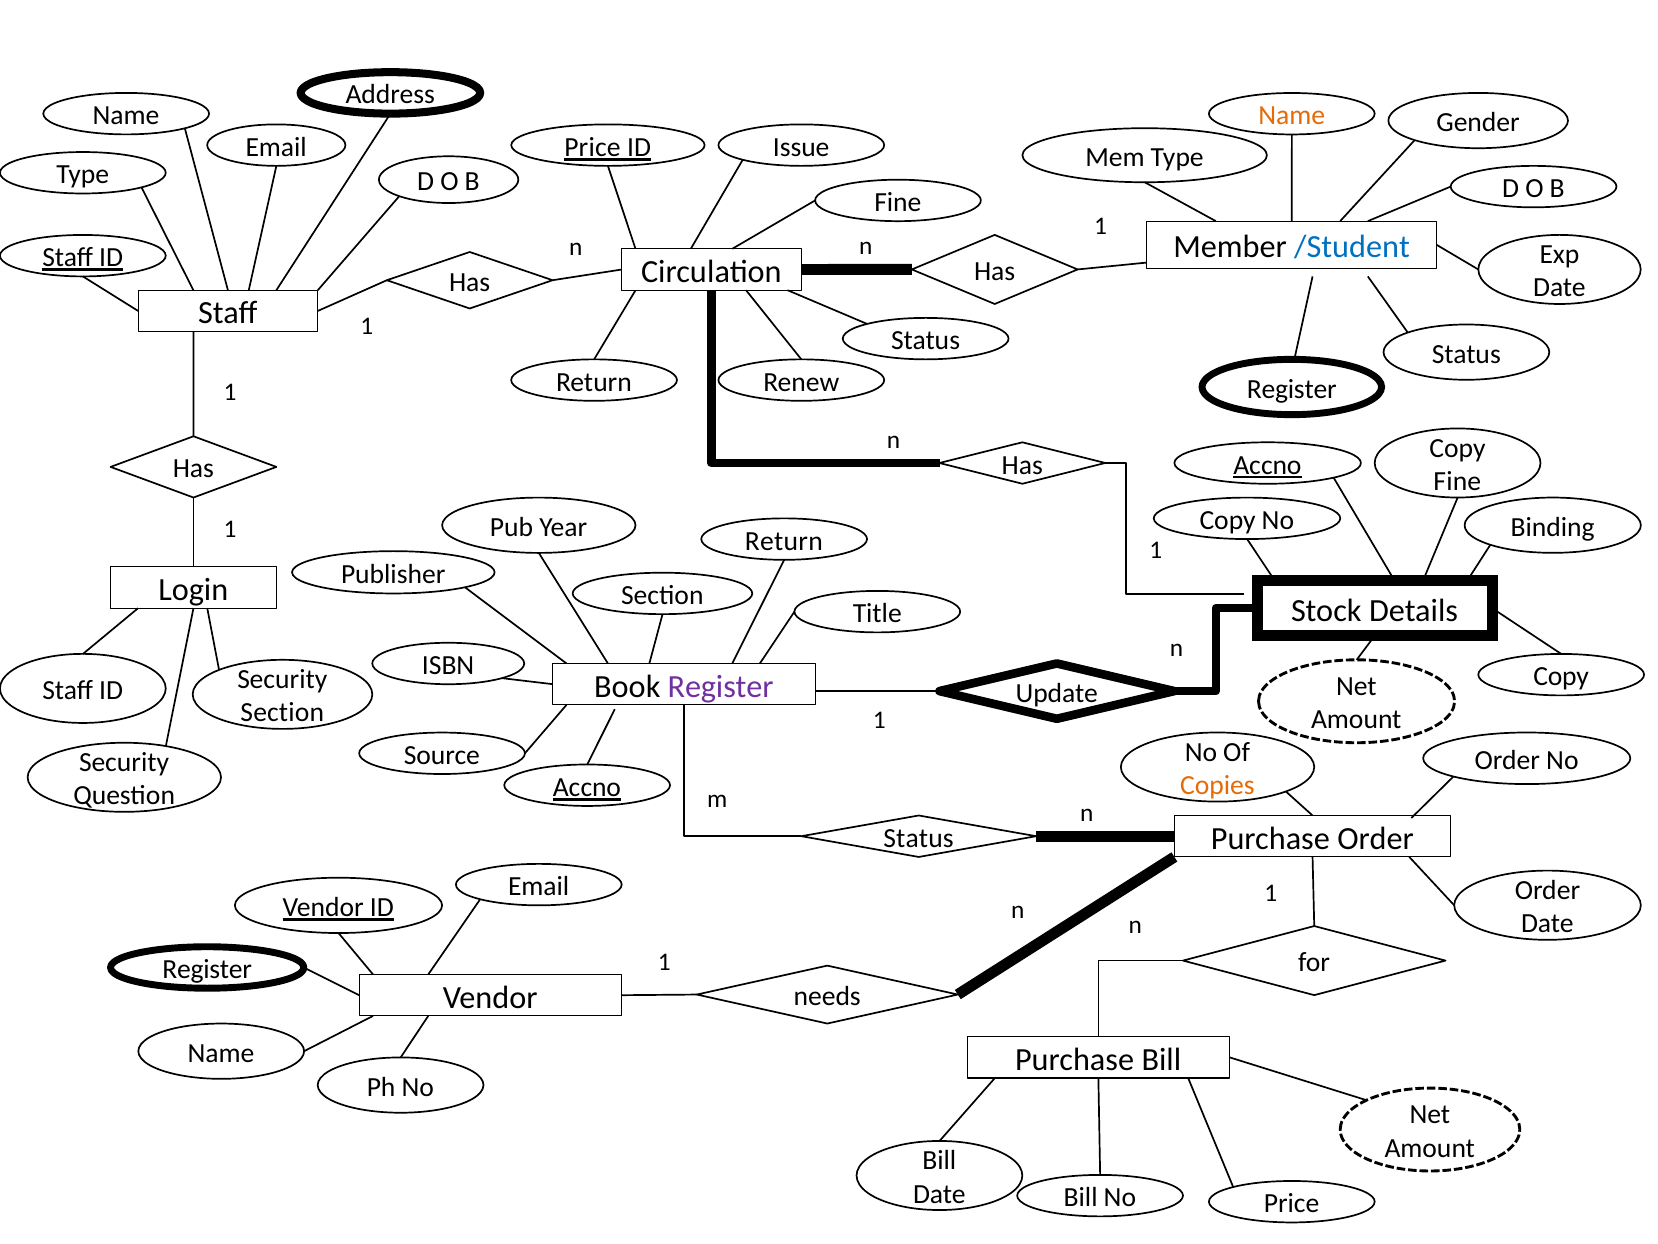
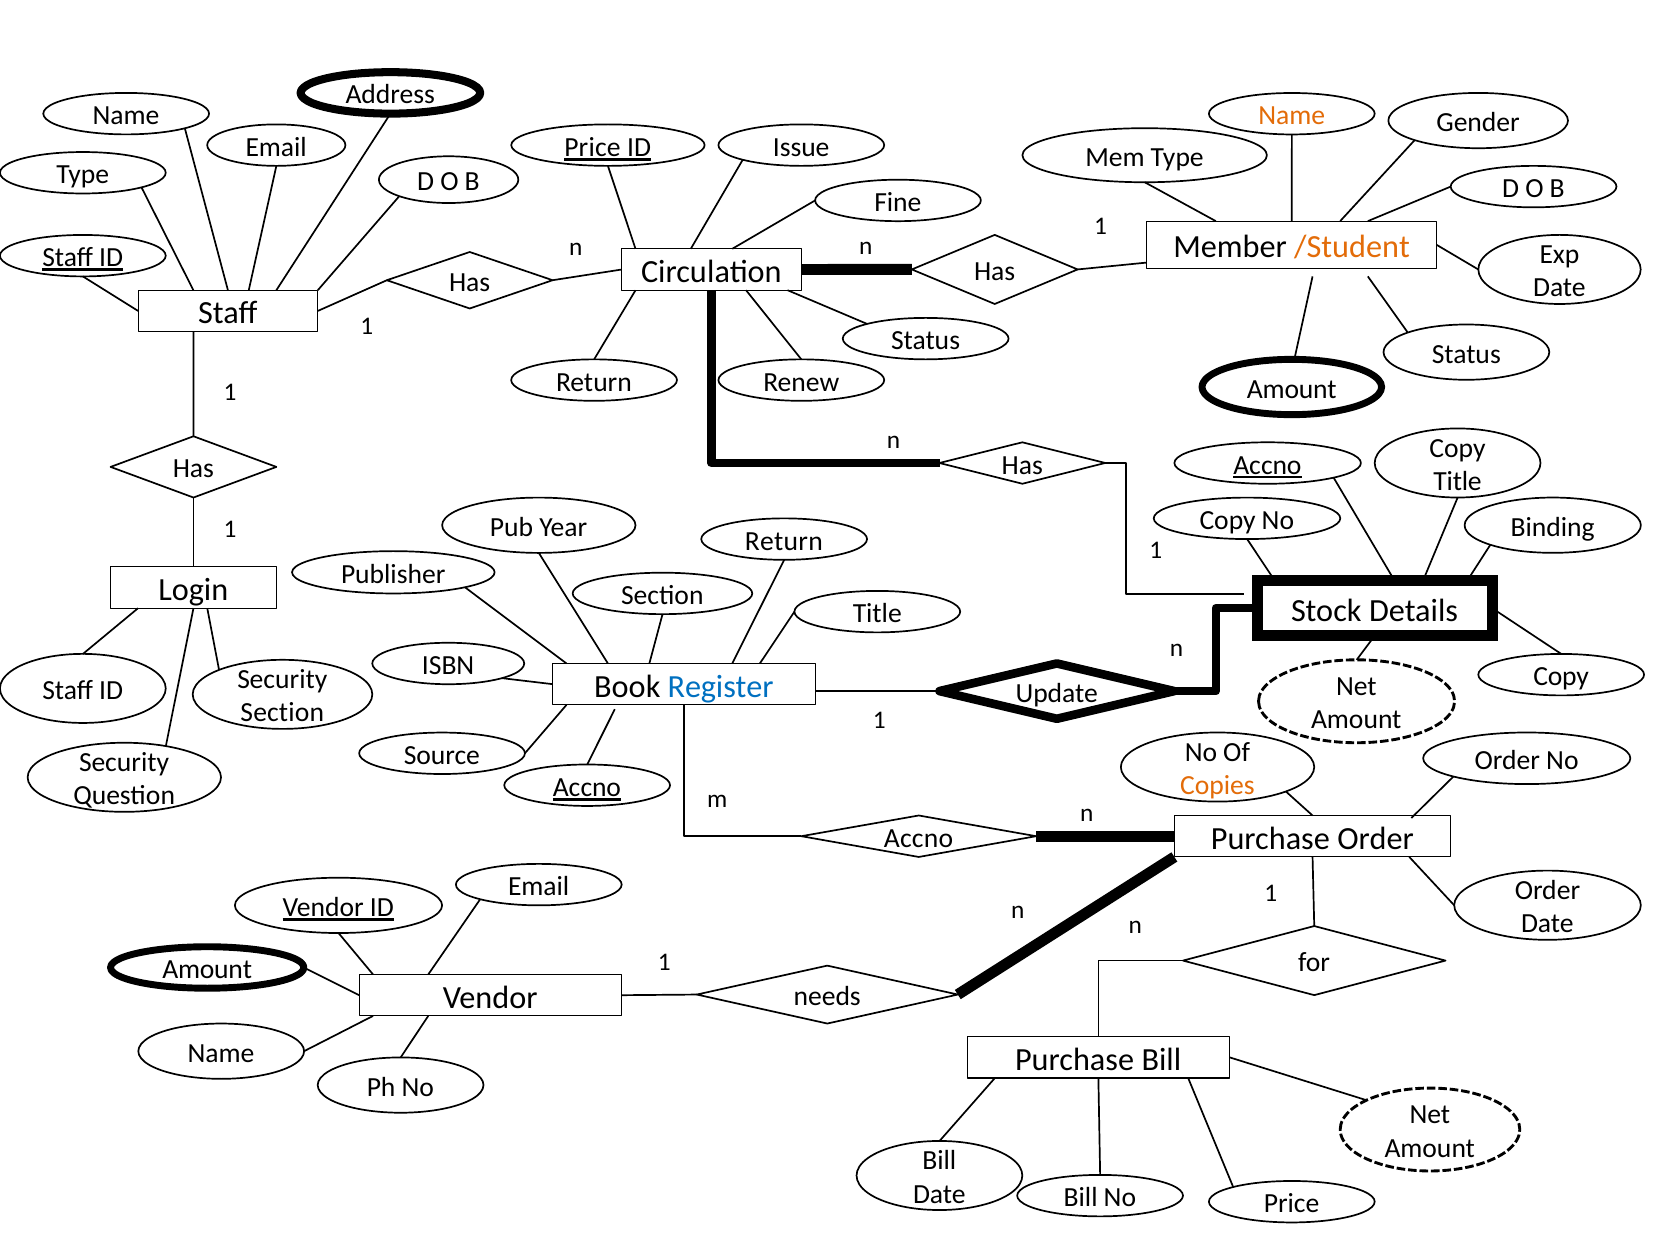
/Student colour: blue -> orange
Register at (1292, 389): Register -> Amount
Fine at (1457, 481): Fine -> Title
Register at (721, 686) colour: purple -> blue
Status at (919, 838): Status -> Accno
Register at (207, 969): Register -> Amount
